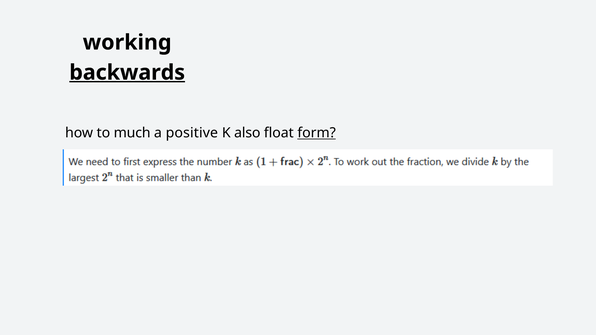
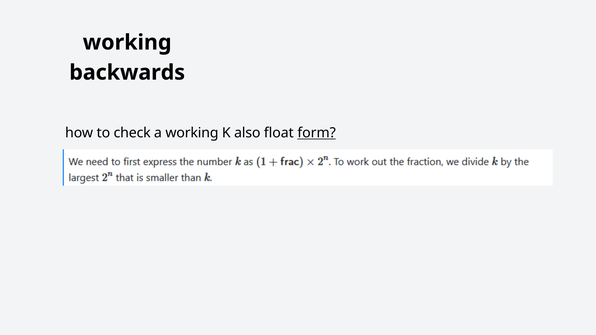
backwards underline: present -> none
much: much -> check
a positive: positive -> working
